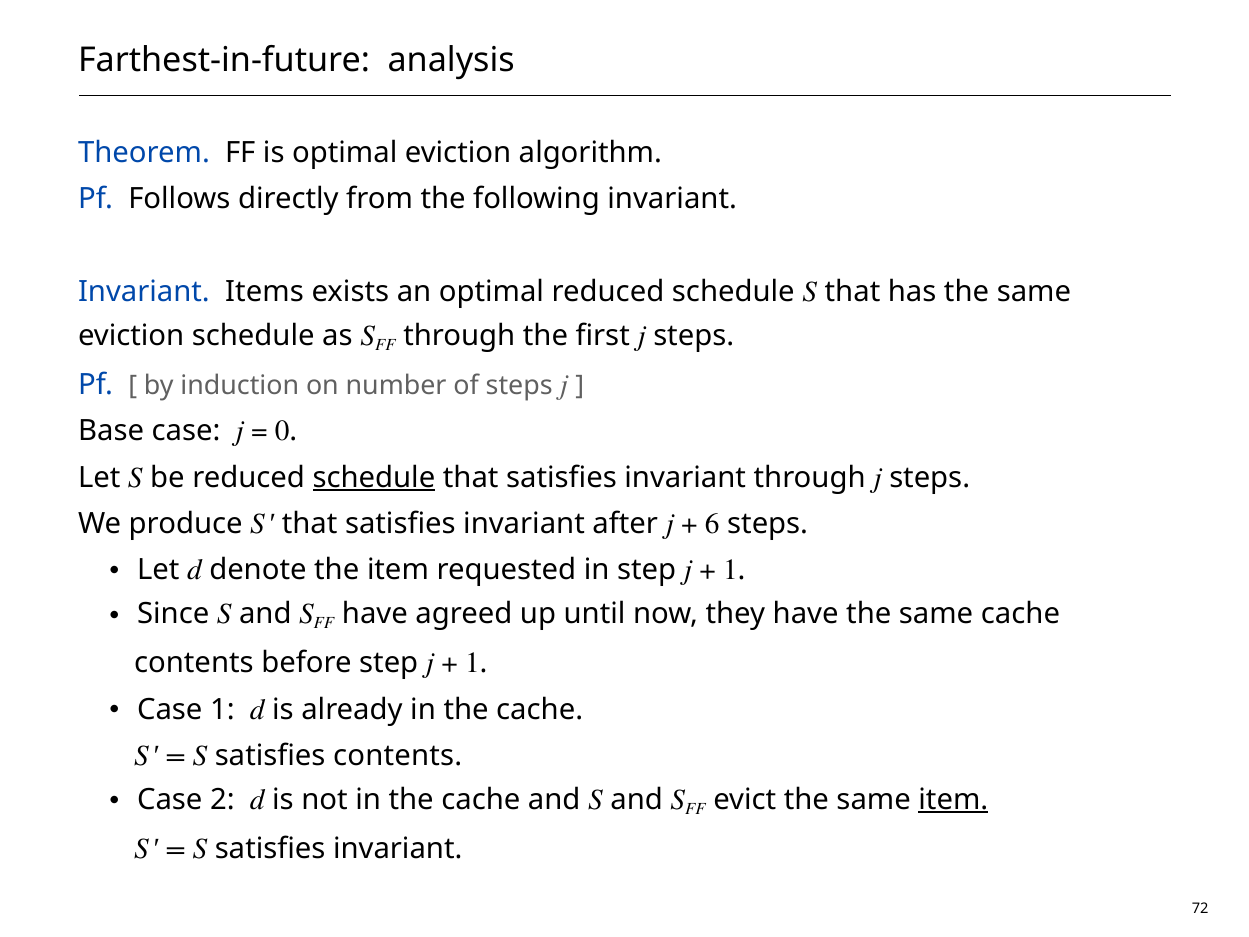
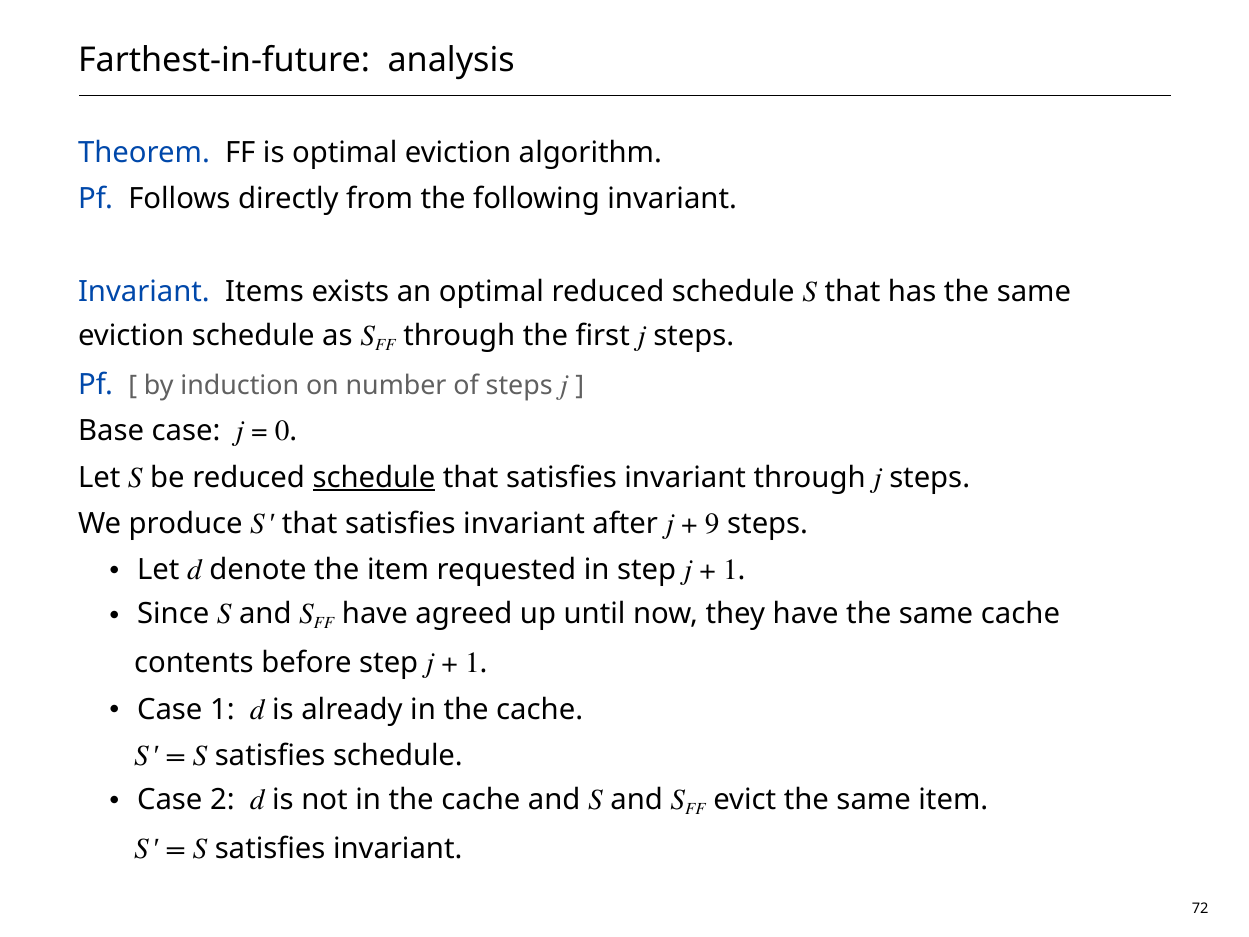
6: 6 -> 9
satisfies contents: contents -> schedule
item at (953, 799) underline: present -> none
